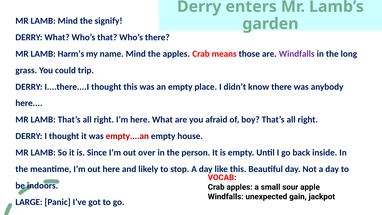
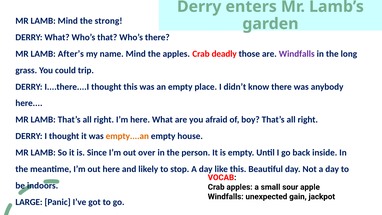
signify: signify -> strong
Harm’s: Harm’s -> After’s
means: means -> deadly
empty....an colour: red -> orange
